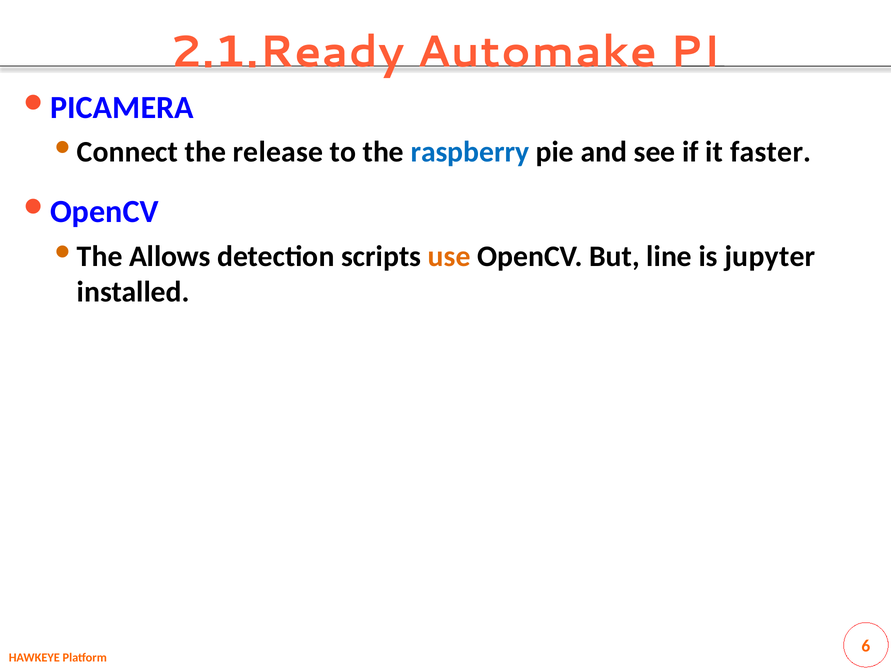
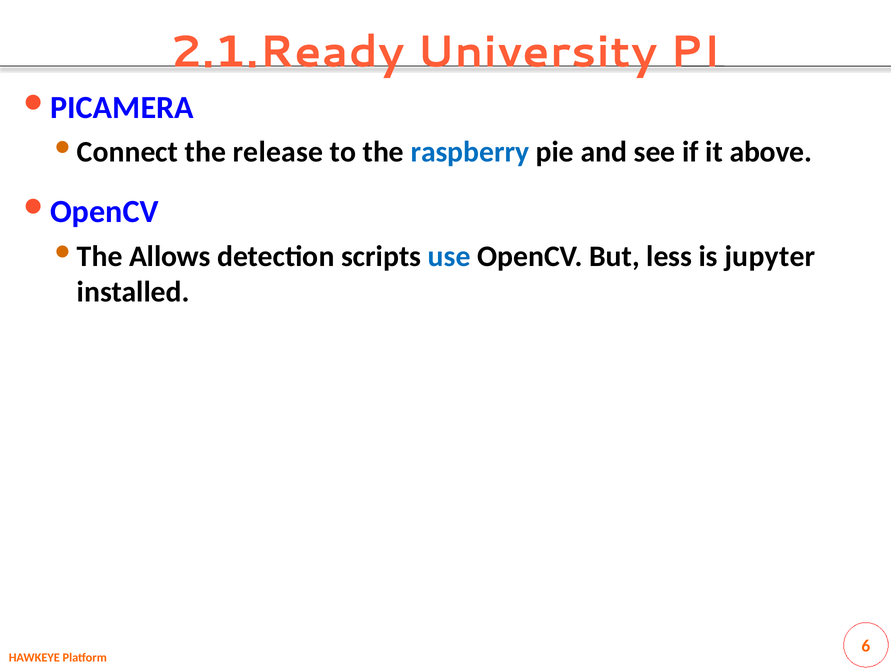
Automake: Automake -> University
faster: faster -> above
use colour: orange -> blue
line: line -> less
